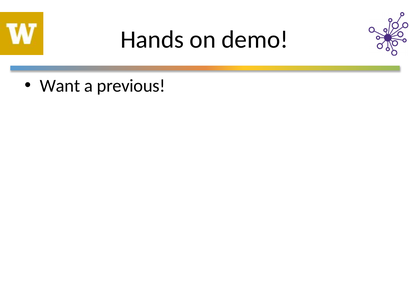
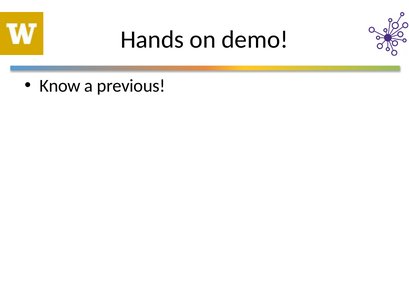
Want: Want -> Know
